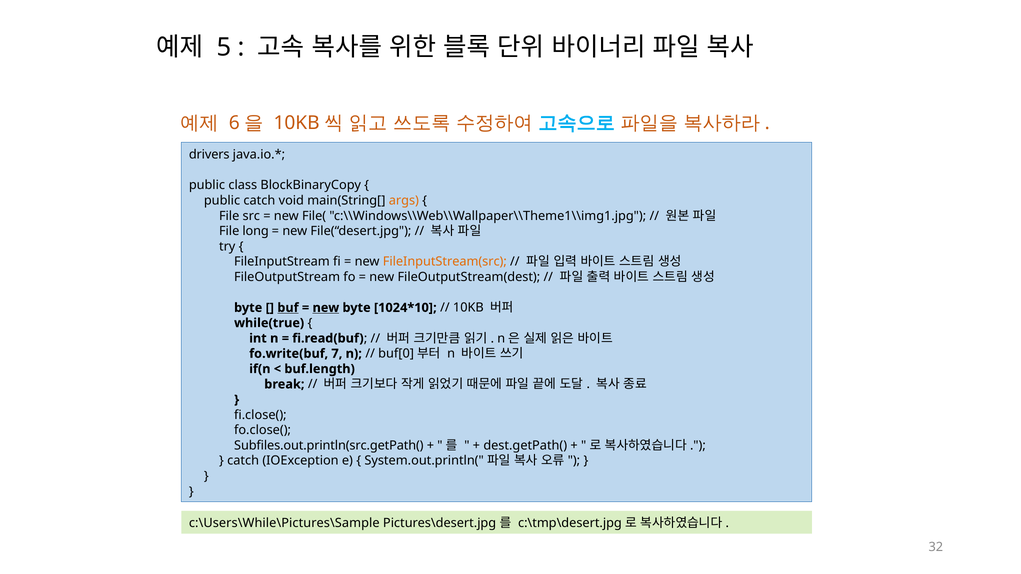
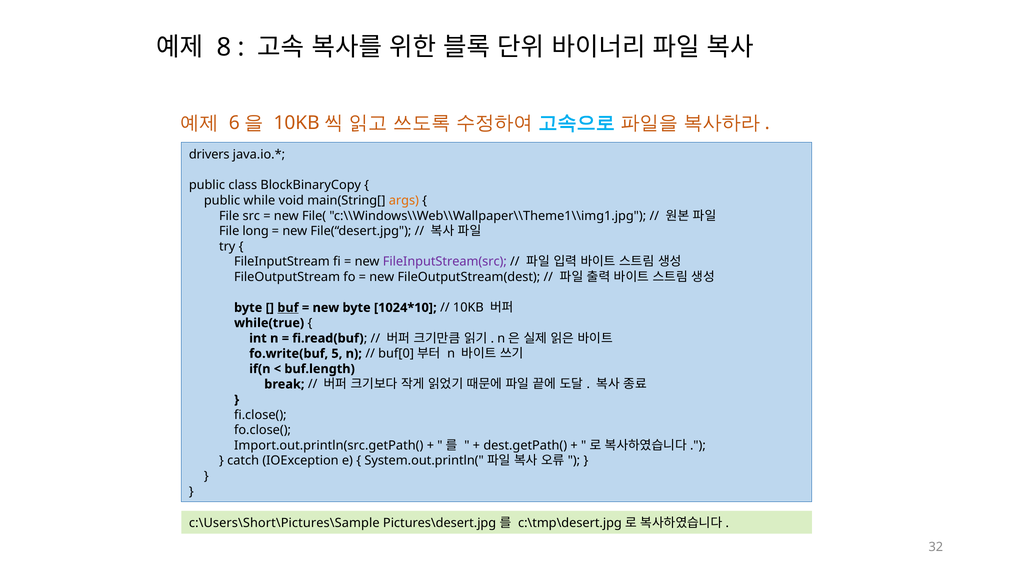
5: 5 -> 8
public catch: catch -> while
FileInputStream(src colour: orange -> purple
new at (326, 308) underline: present -> none
7: 7 -> 5
Subfiles.out.println(src.getPath(: Subfiles.out.println(src.getPath( -> Import.out.println(src.getPath(
c:\Users\While\Pictures\Sample: c:\Users\While\Pictures\Sample -> c:\Users\Short\Pictures\Sample
